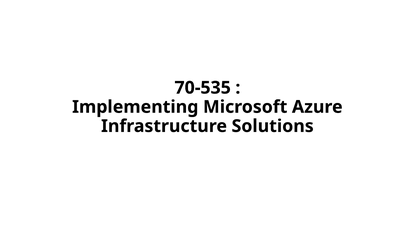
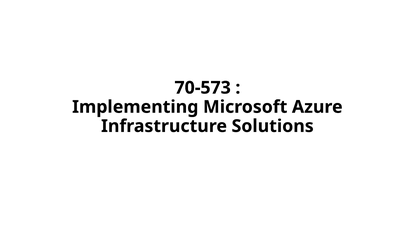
70-535: 70-535 -> 70-573
